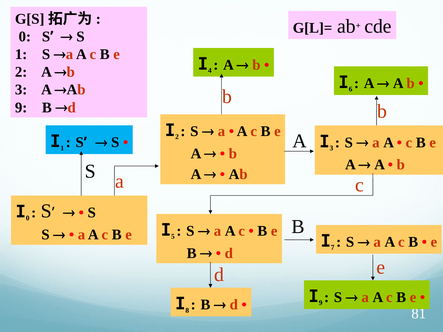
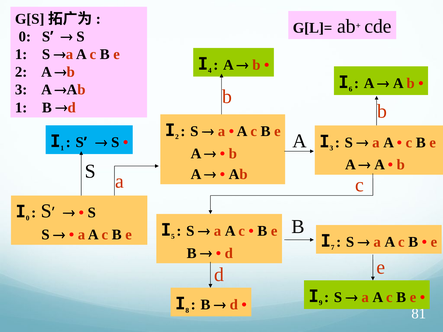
9 at (21, 108): 9 -> 1
